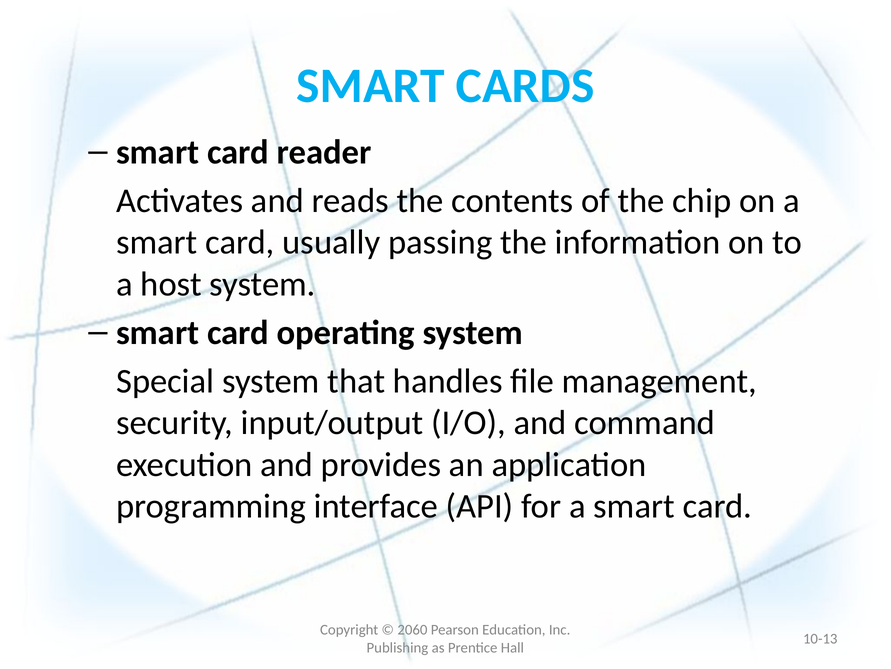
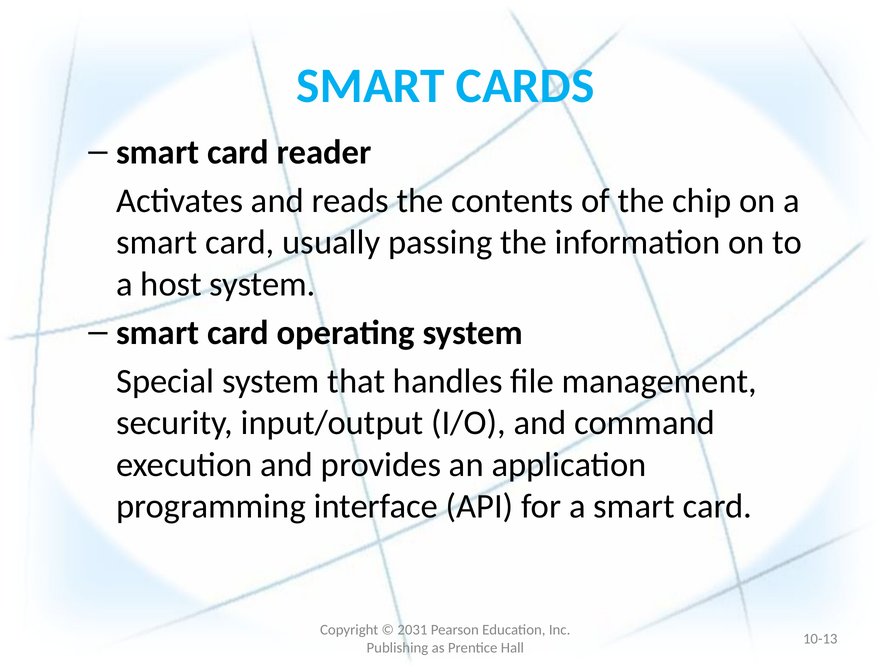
2060: 2060 -> 2031
